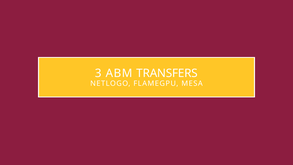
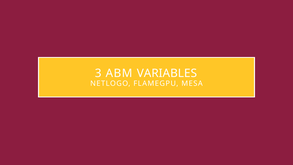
TRANSFERS: TRANSFERS -> VARIABLES
